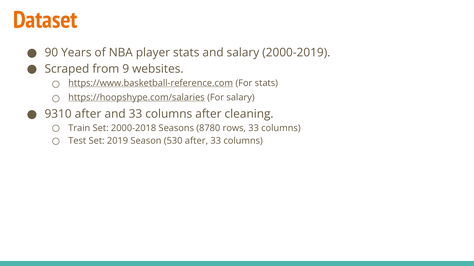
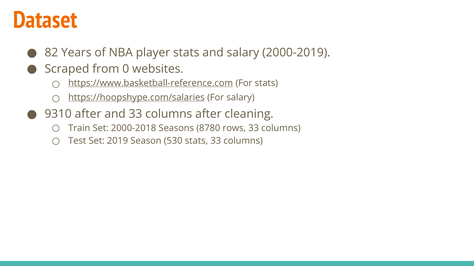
90: 90 -> 82
9: 9 -> 0
530 after: after -> stats
